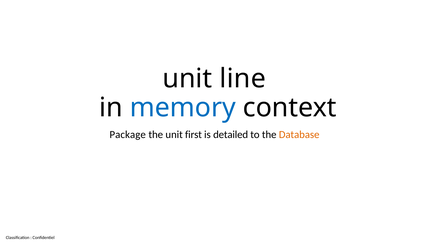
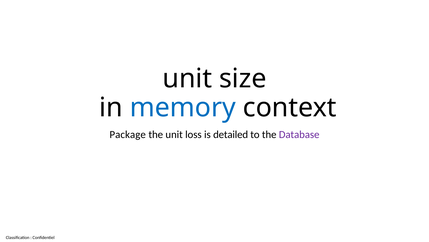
line: line -> size
first: first -> loss
Database colour: orange -> purple
